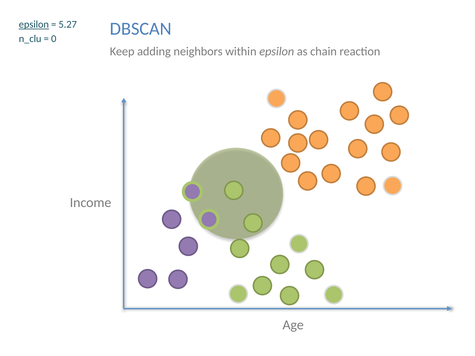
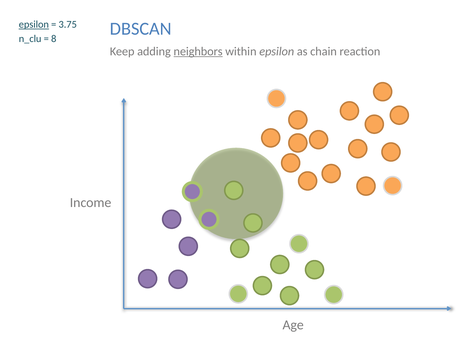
5.27: 5.27 -> 3.75
0: 0 -> 8
neighbors underline: none -> present
